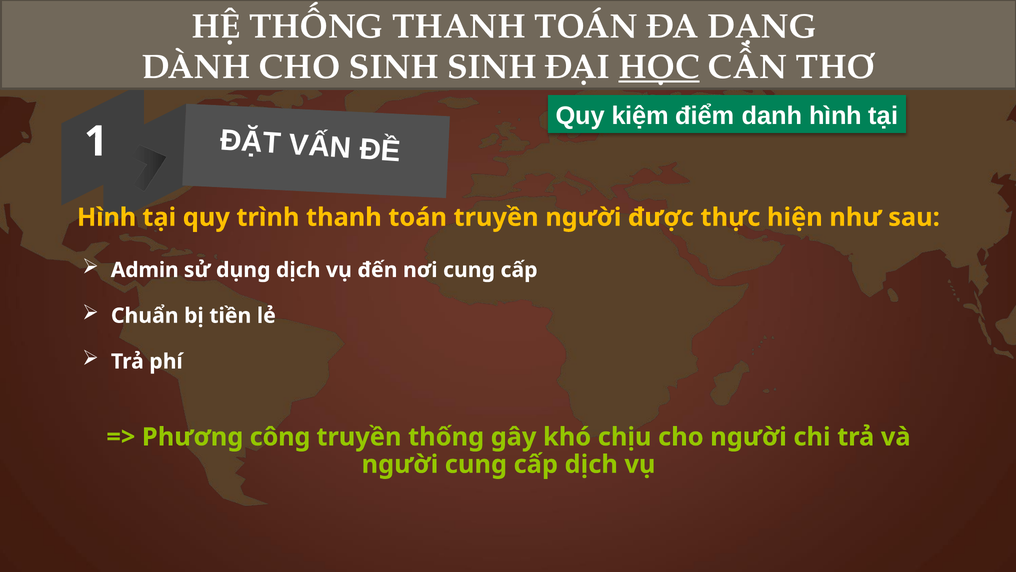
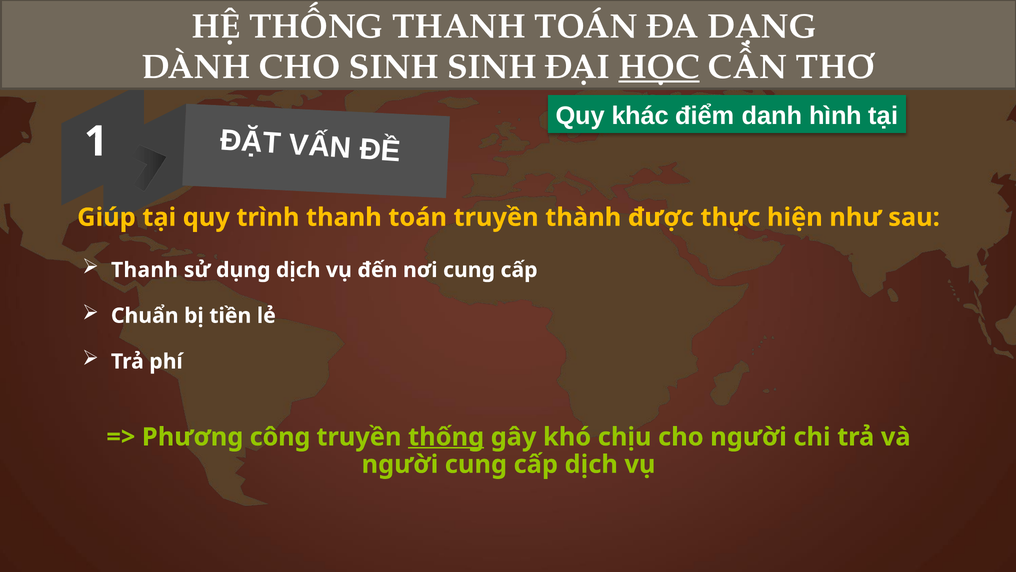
kiệm: kiệm -> khác
Hình at (107, 217): Hình -> Giúp
người at (583, 217): người -> thành
Admin at (145, 270): Admin -> Thanh
thống at (446, 437) underline: none -> present
